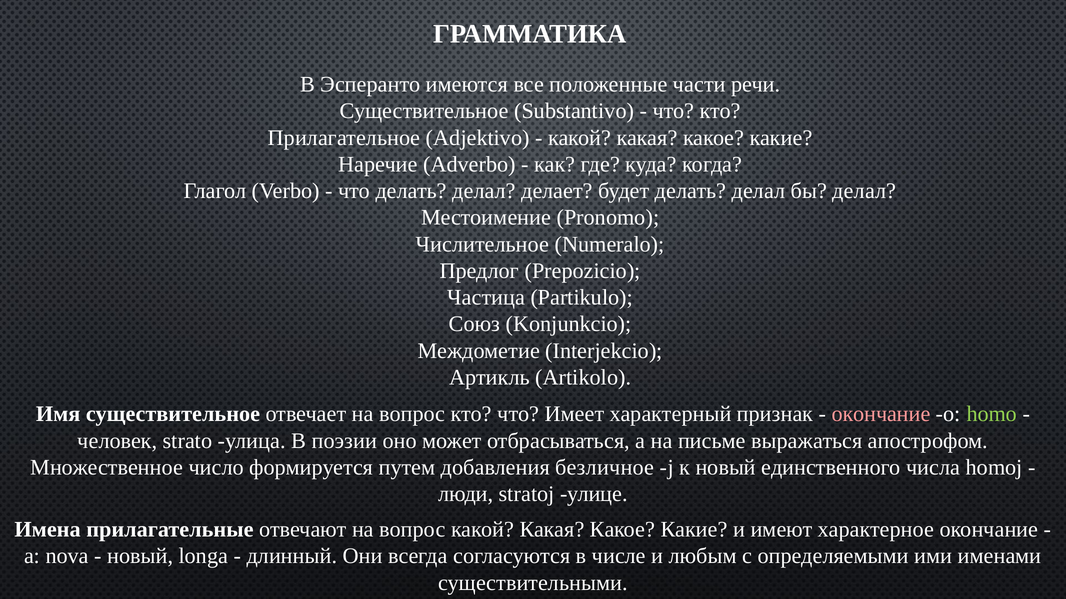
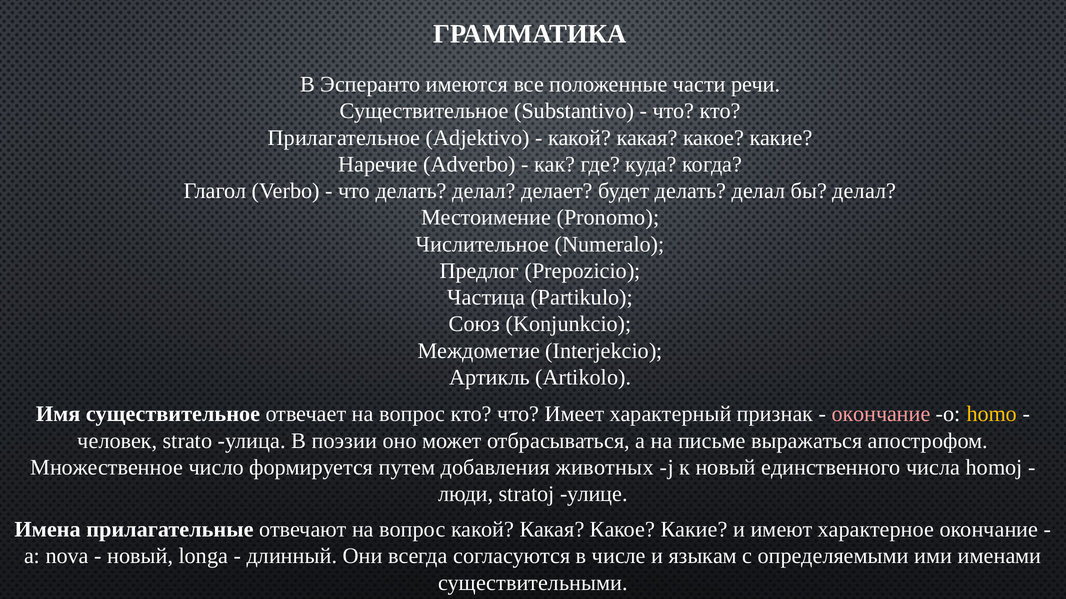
homo colour: light green -> yellow
безличное: безличное -> животных
любым: любым -> языкам
